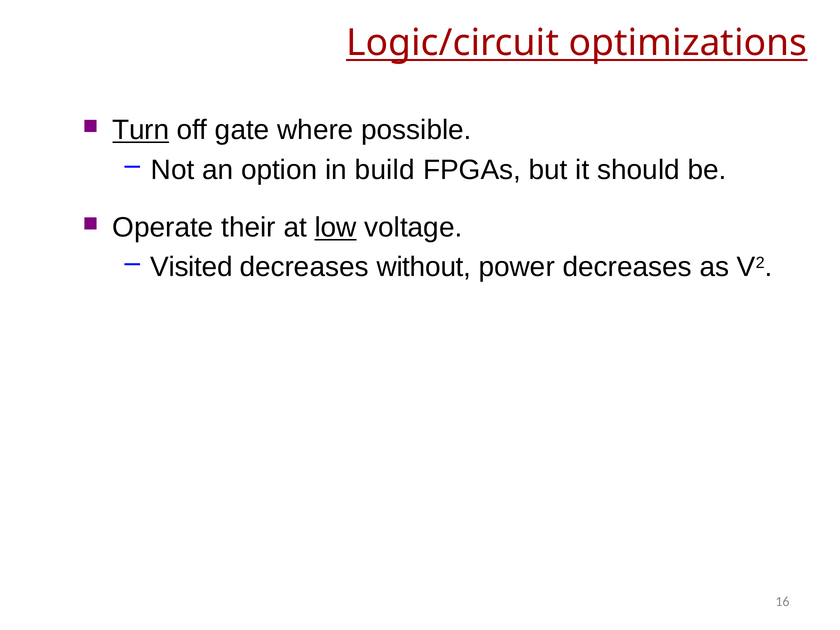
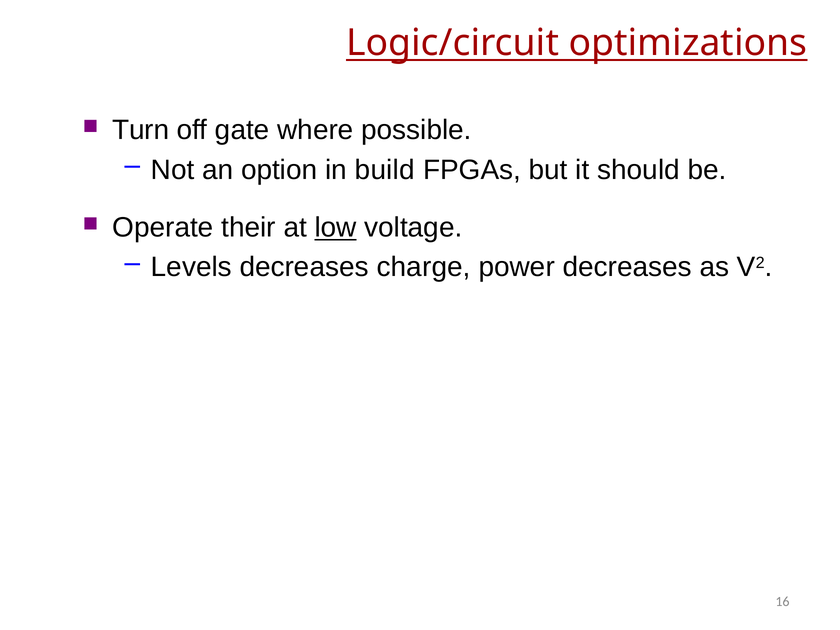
Turn underline: present -> none
Visited: Visited -> Levels
without: without -> charge
